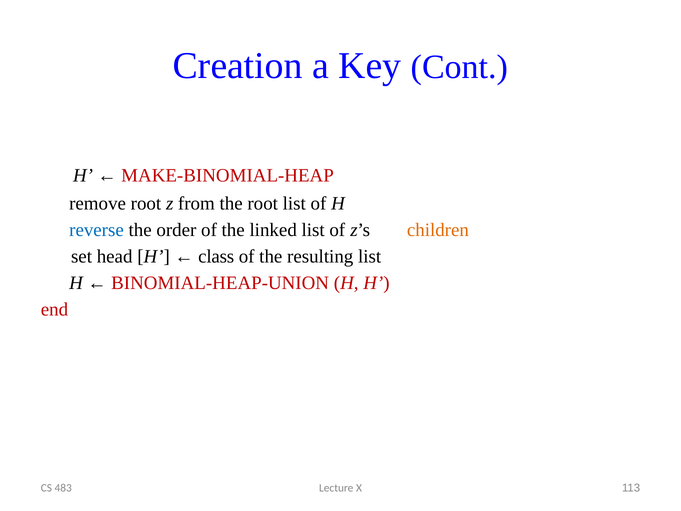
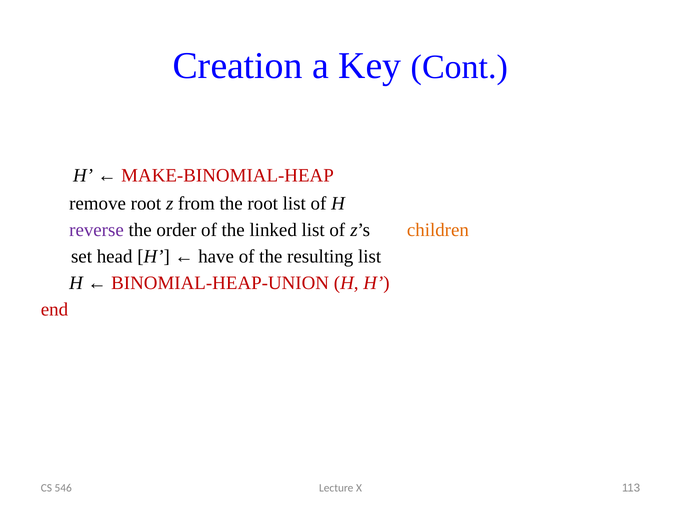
reverse colour: blue -> purple
class: class -> have
483: 483 -> 546
